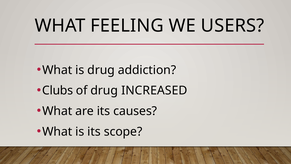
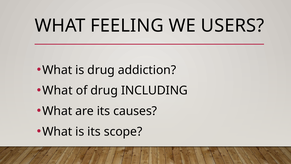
Clubs at (58, 90): Clubs -> What
INCREASED: INCREASED -> INCLUDING
